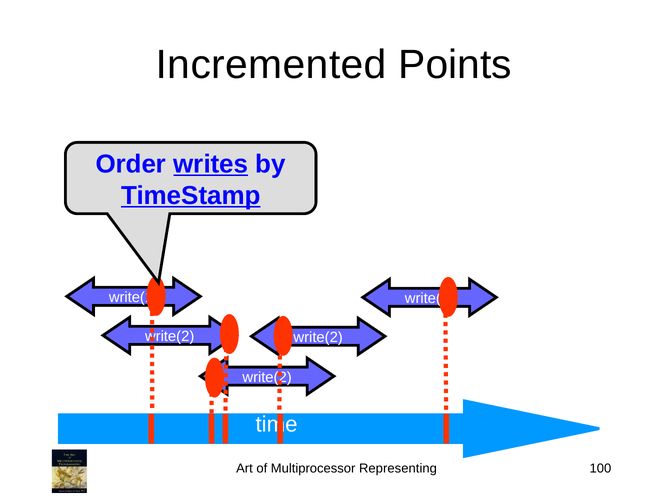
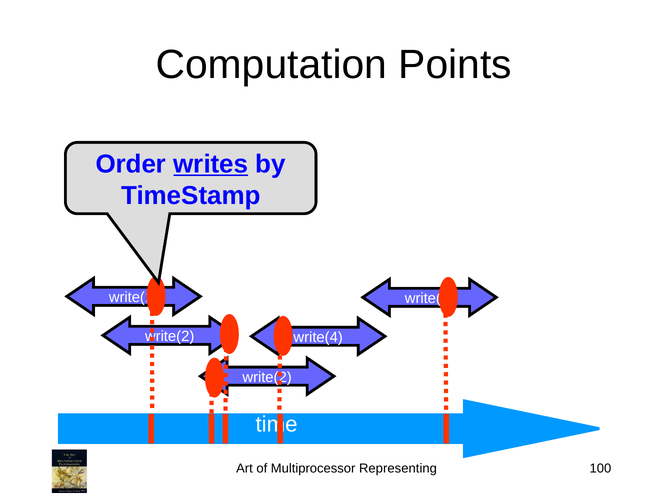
Incremented: Incremented -> Computation
TimeStamp underline: present -> none
write(2 at (318, 337): write(2 -> write(4
